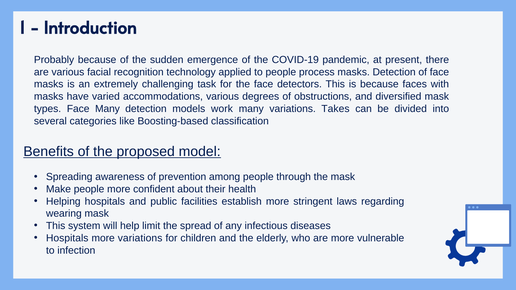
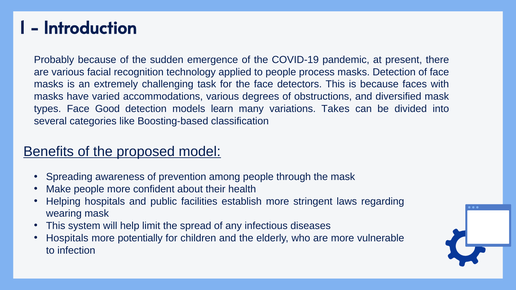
Face Many: Many -> Good
work: work -> learn
more variations: variations -> potentially
